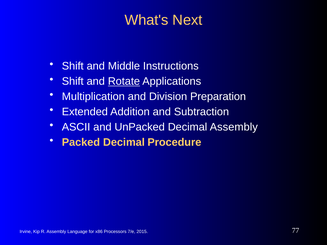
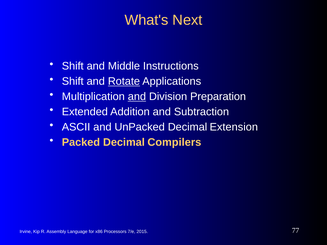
and at (137, 97) underline: none -> present
Decimal Assembly: Assembly -> Extension
Procedure: Procedure -> Compilers
